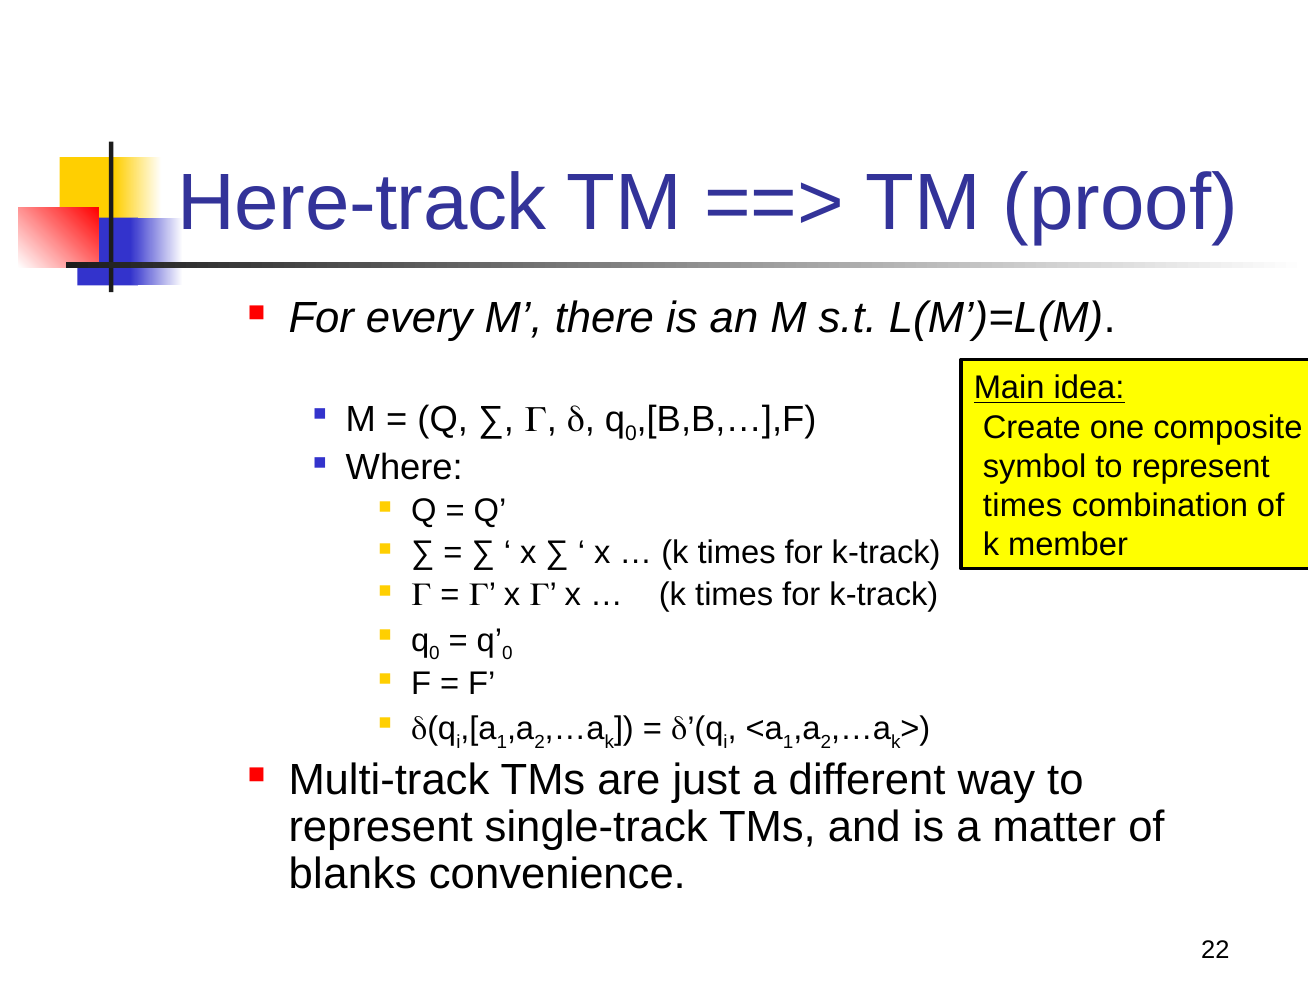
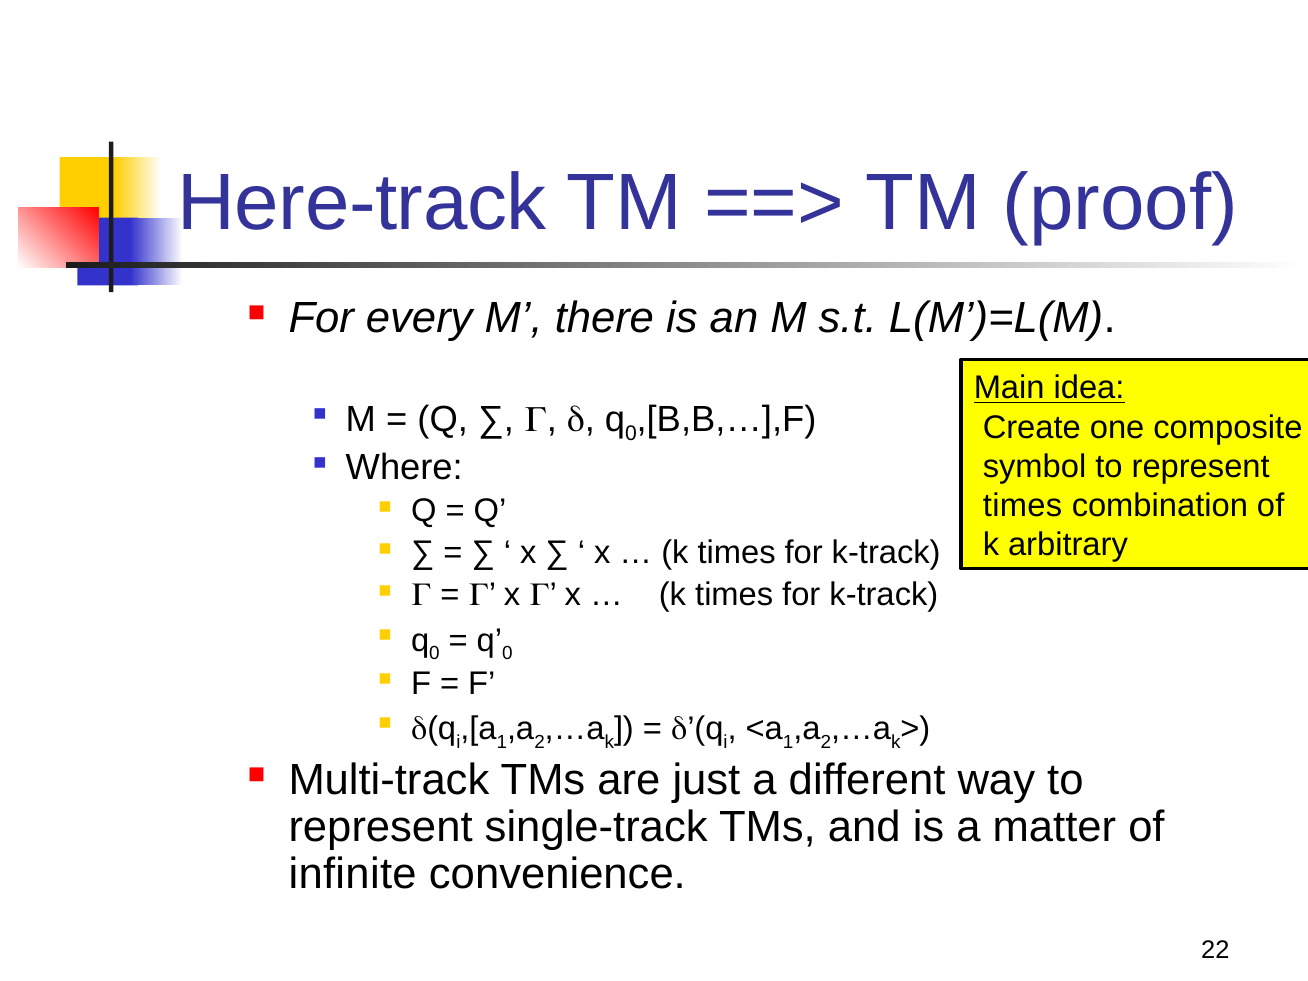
member: member -> arbitrary
blanks: blanks -> infinite
